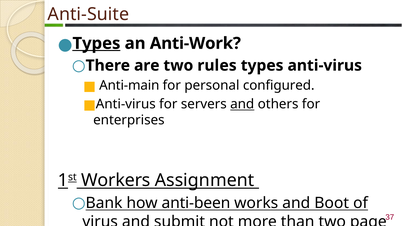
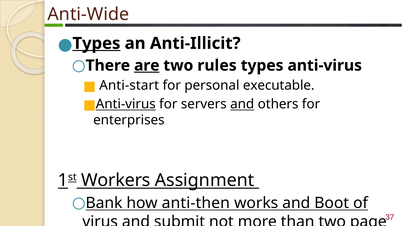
Anti-Suite: Anti-Suite -> Anti-Wide
Anti-Work: Anti-Work -> Anti-Illicit
are underline: none -> present
Anti-main: Anti-main -> Anti-start
configured: configured -> executable
Anti-virus at (126, 104) underline: none -> present
anti-been: anti-been -> anti-then
